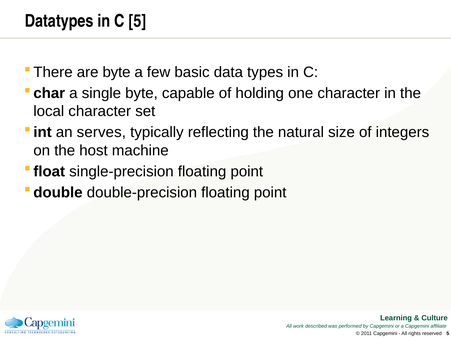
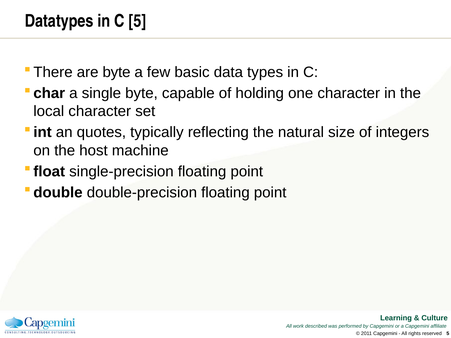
serves: serves -> quotes
